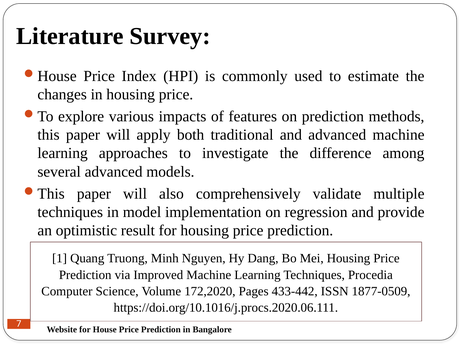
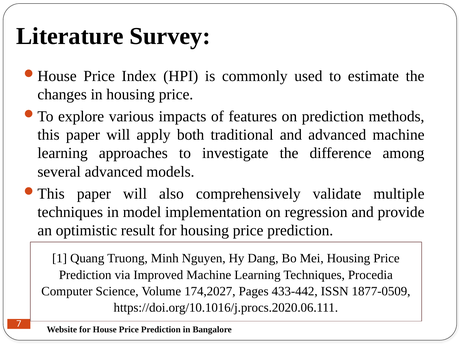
172,2020: 172,2020 -> 174,2027
